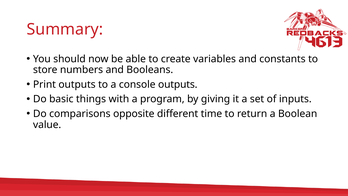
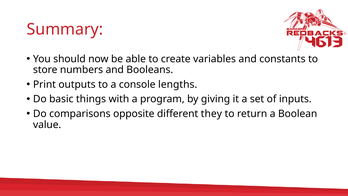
console outputs: outputs -> lengths
time: time -> they
